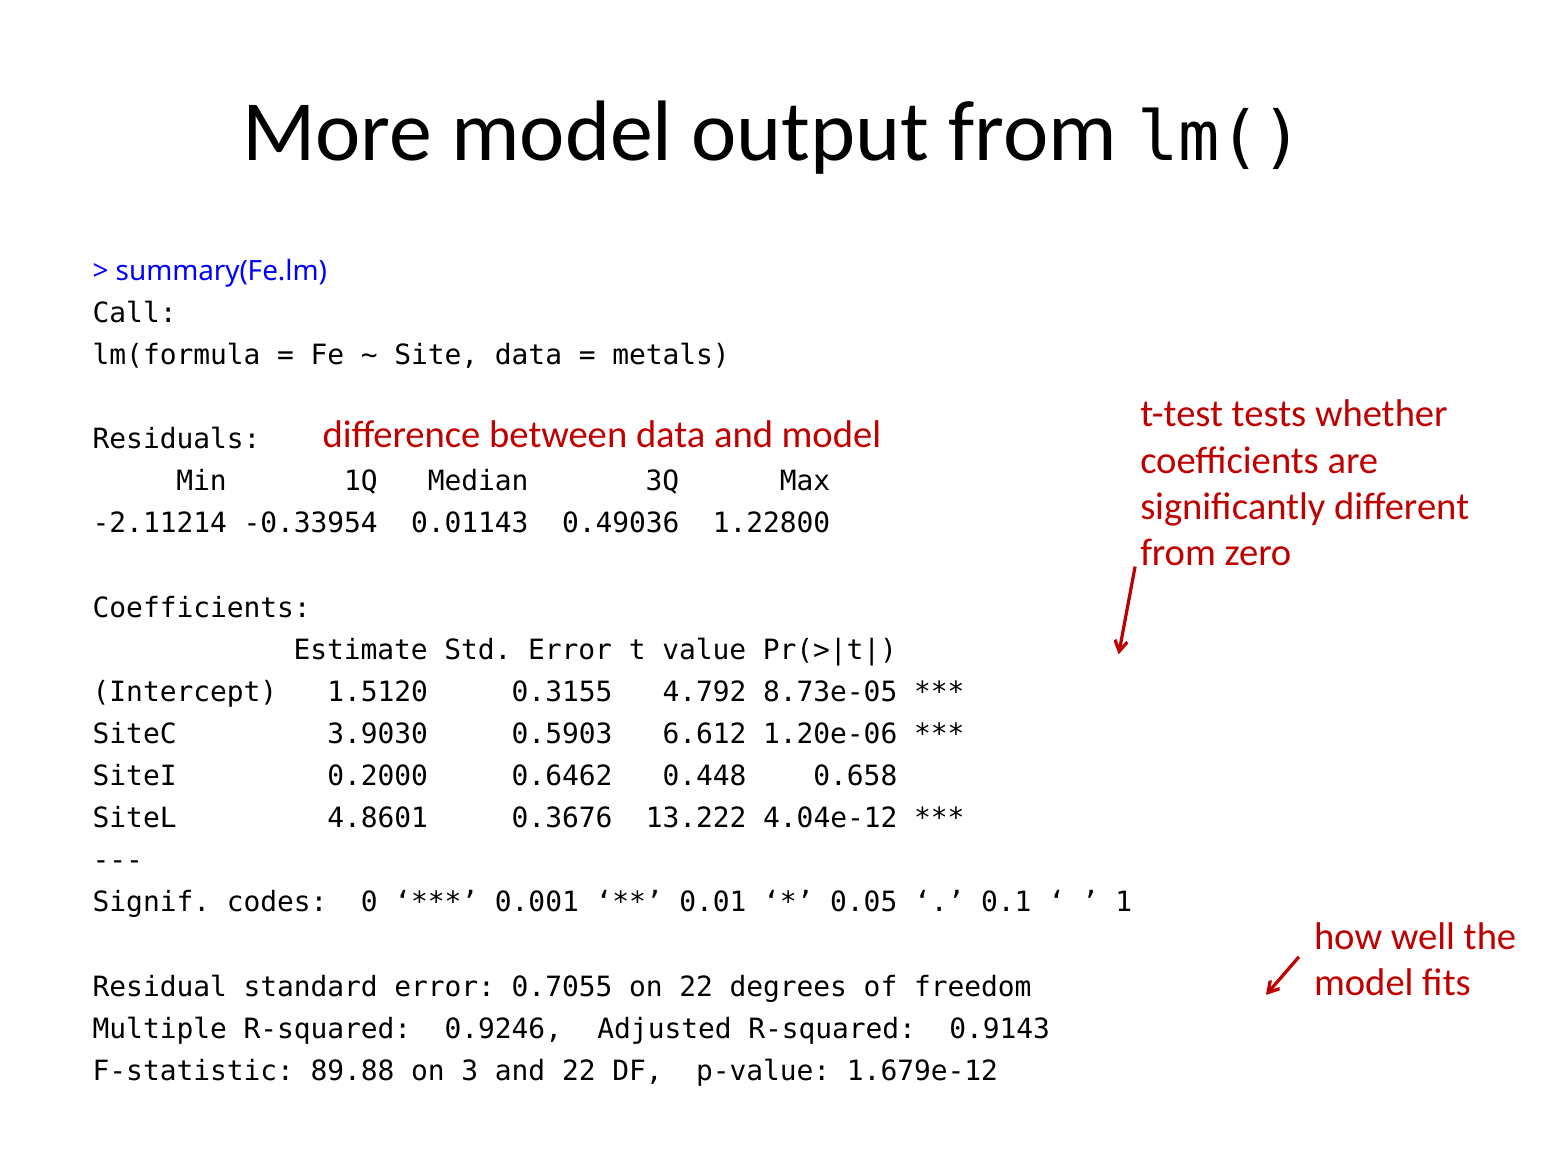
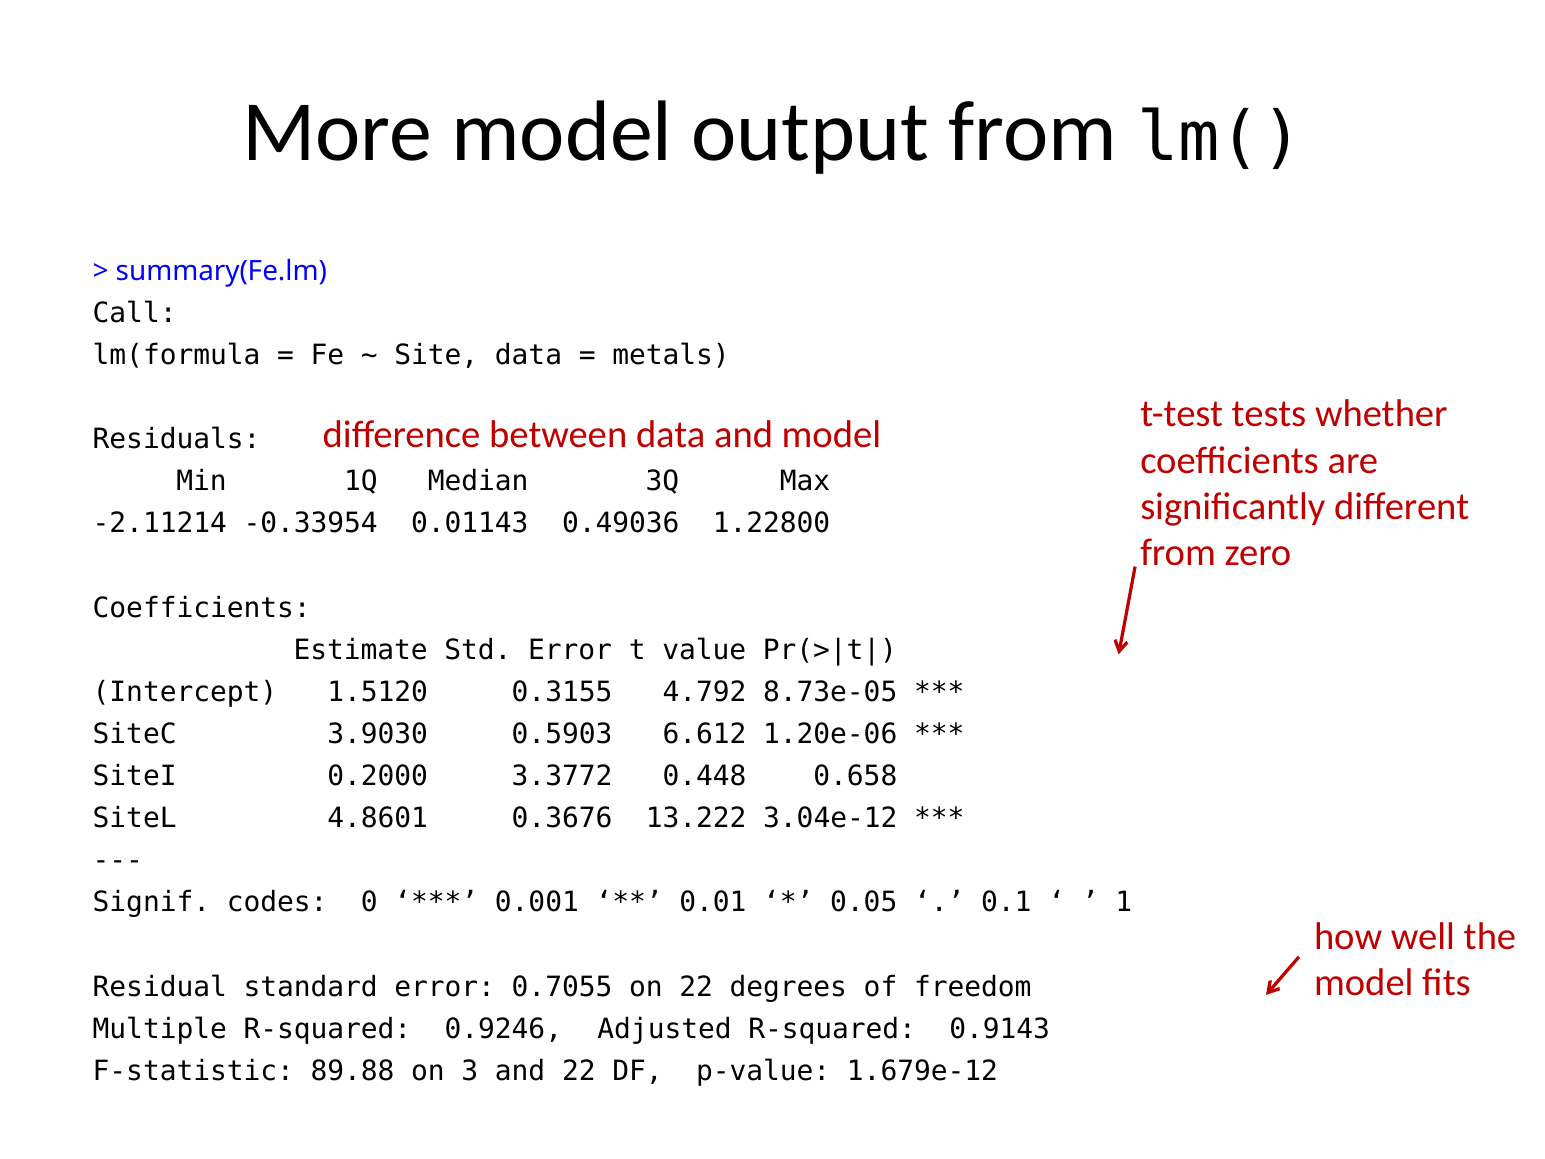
0.6462: 0.6462 -> 3.3772
4.04e-12: 4.04e-12 -> 3.04e-12
